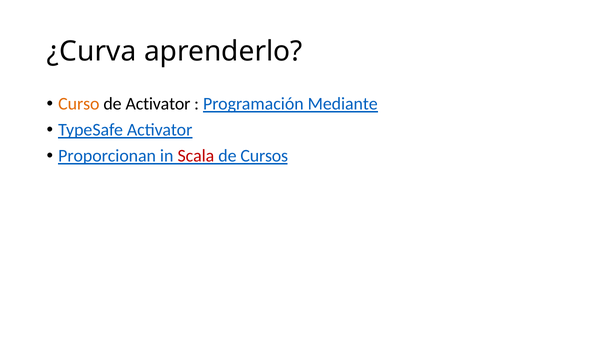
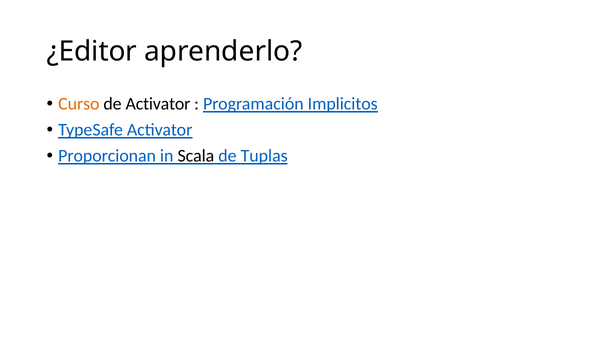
¿Curva: ¿Curva -> ¿Editor
Mediante: Mediante -> Implicitos
Scala colour: red -> black
Cursos: Cursos -> Tuplas
